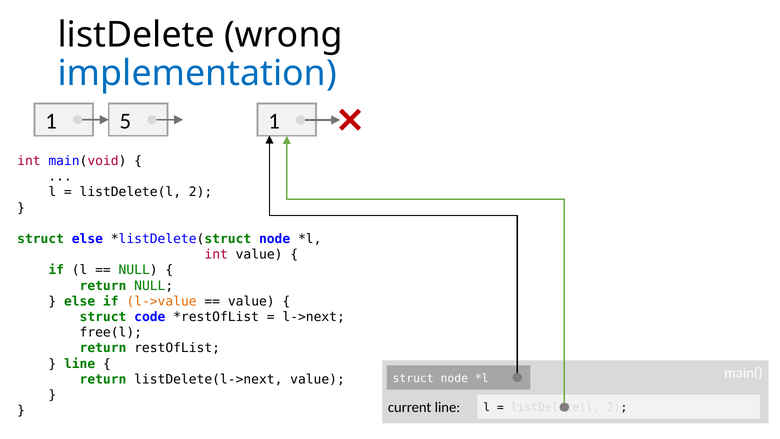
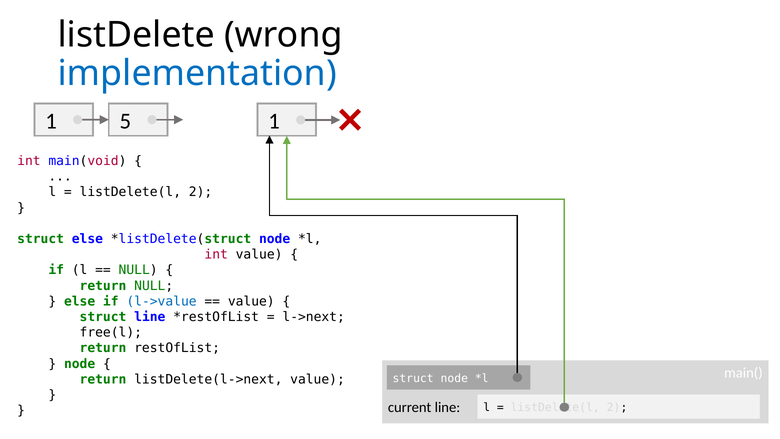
l->value colour: orange -> blue
struct code: code -> line
line at (80, 364): line -> node
